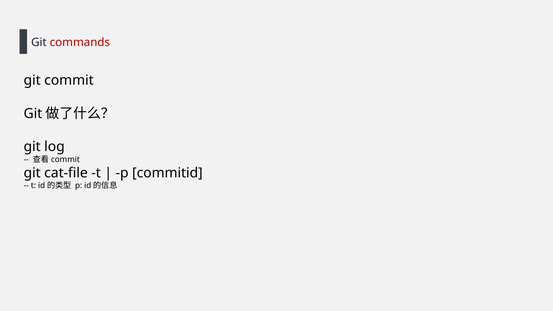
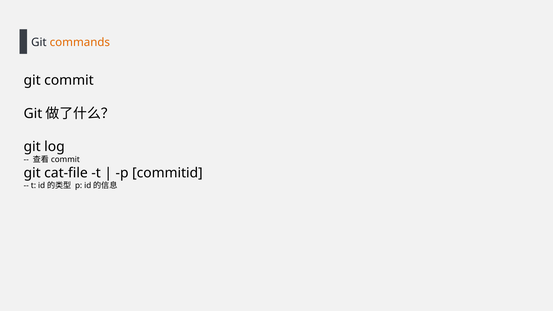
commands colour: red -> orange
